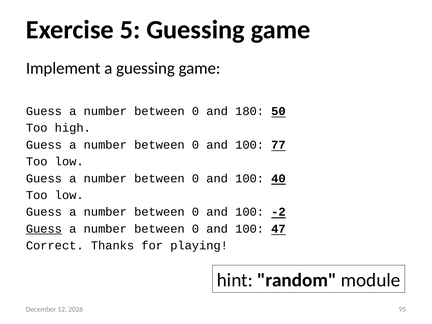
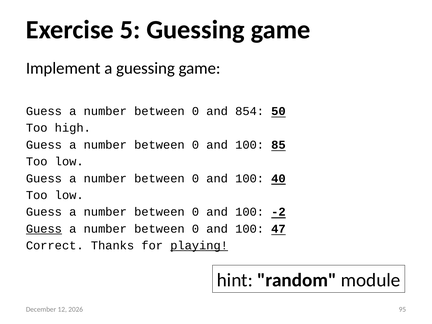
180: 180 -> 854
77: 77 -> 85
playing underline: none -> present
